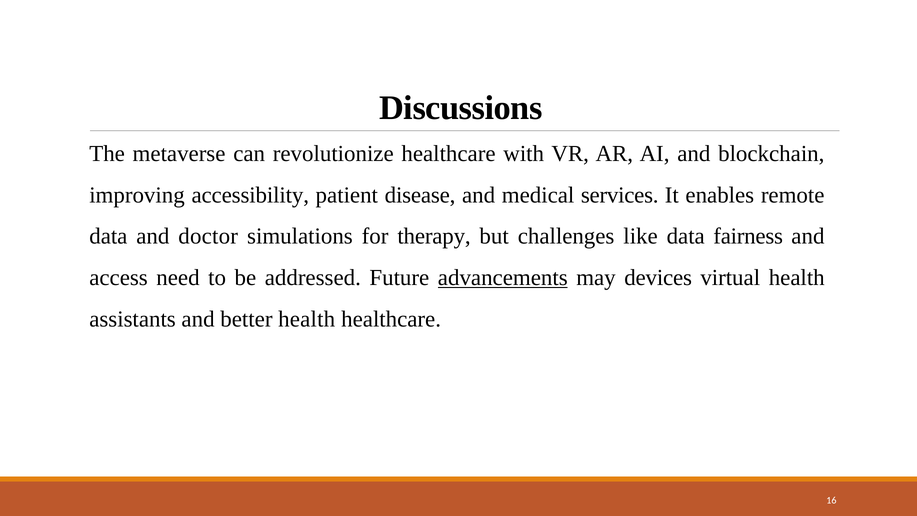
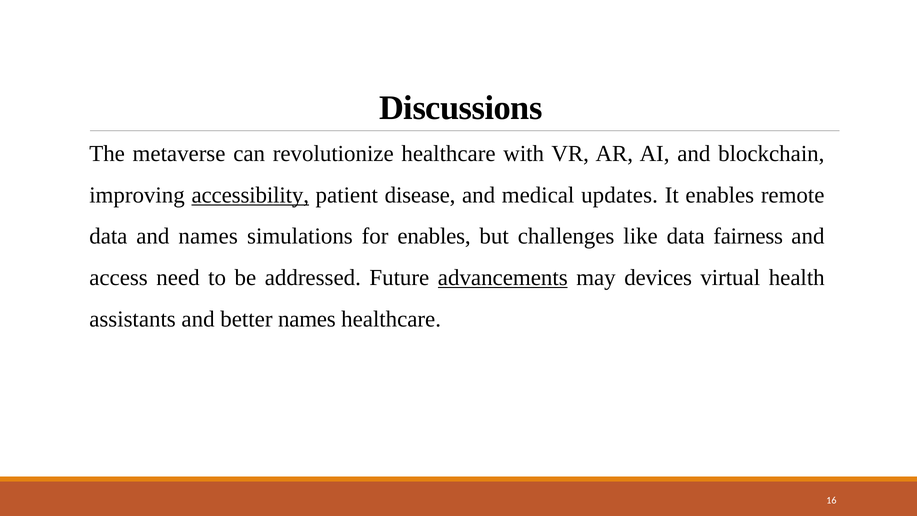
accessibility underline: none -> present
services: services -> updates
and doctor: doctor -> names
for therapy: therapy -> enables
better health: health -> names
